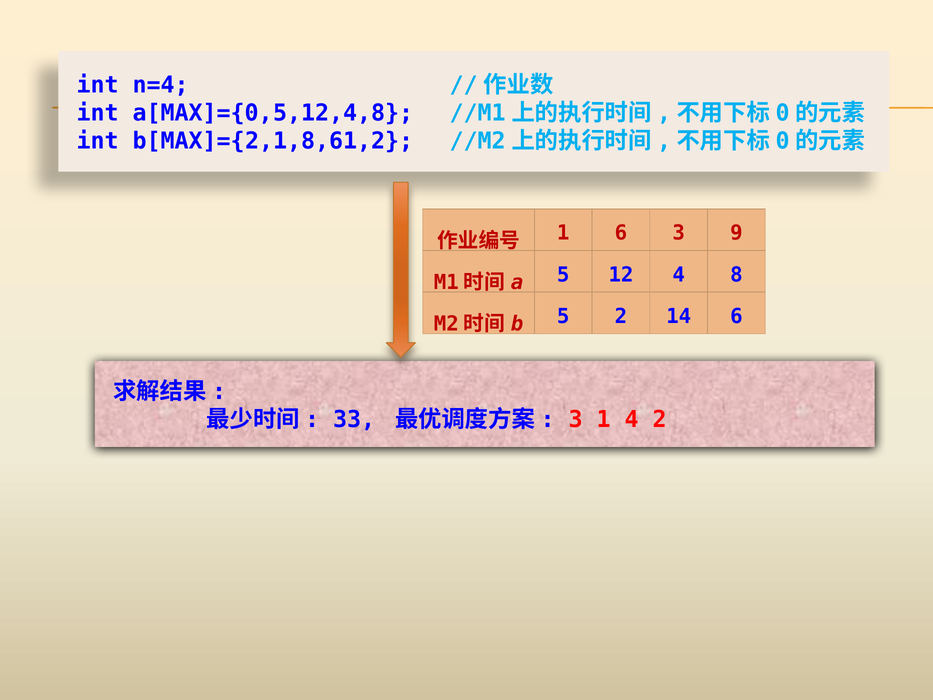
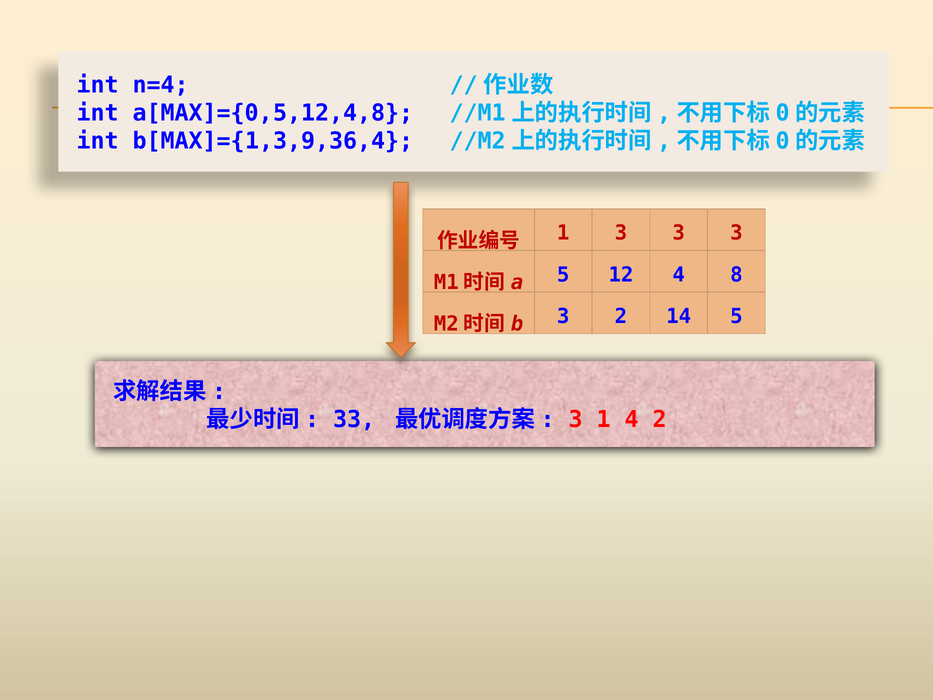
b[MAX]={2,1,8,61,2: b[MAX]={2,1,8,61,2 -> b[MAX]={1,3,9,36,4
1 6: 6 -> 3
9 at (736, 233): 9 -> 3
5 at (563, 316): 5 -> 3
14 6: 6 -> 5
